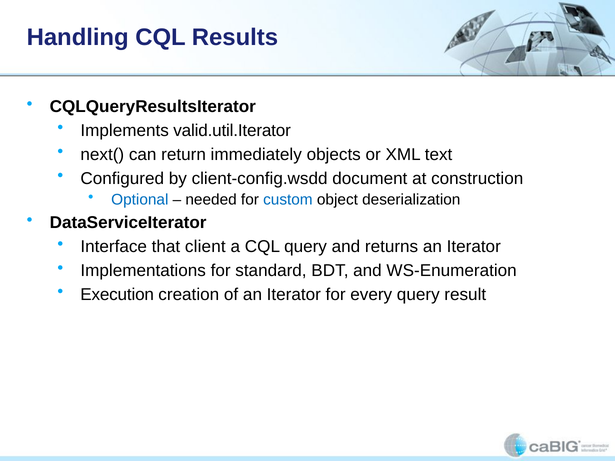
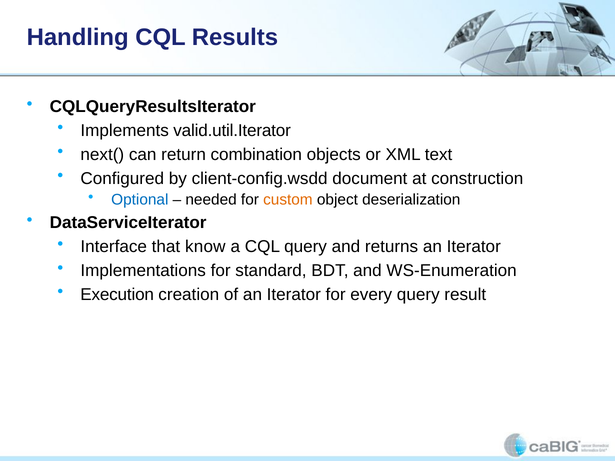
immediately: immediately -> combination
custom colour: blue -> orange
client: client -> know
